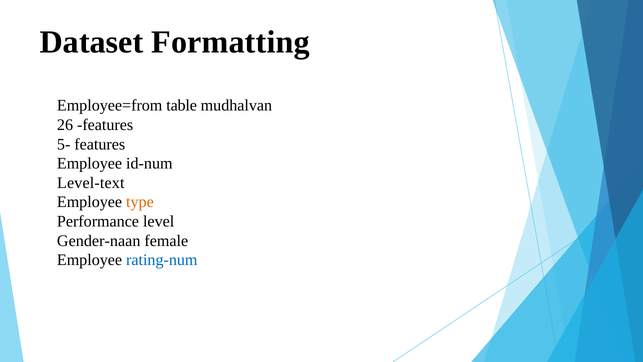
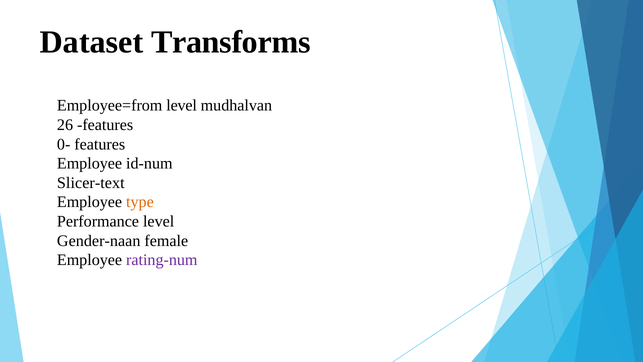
Formatting: Formatting -> Transforms
Employee=from table: table -> level
5-: 5- -> 0-
Level-text: Level-text -> Slicer-text
rating-num colour: blue -> purple
